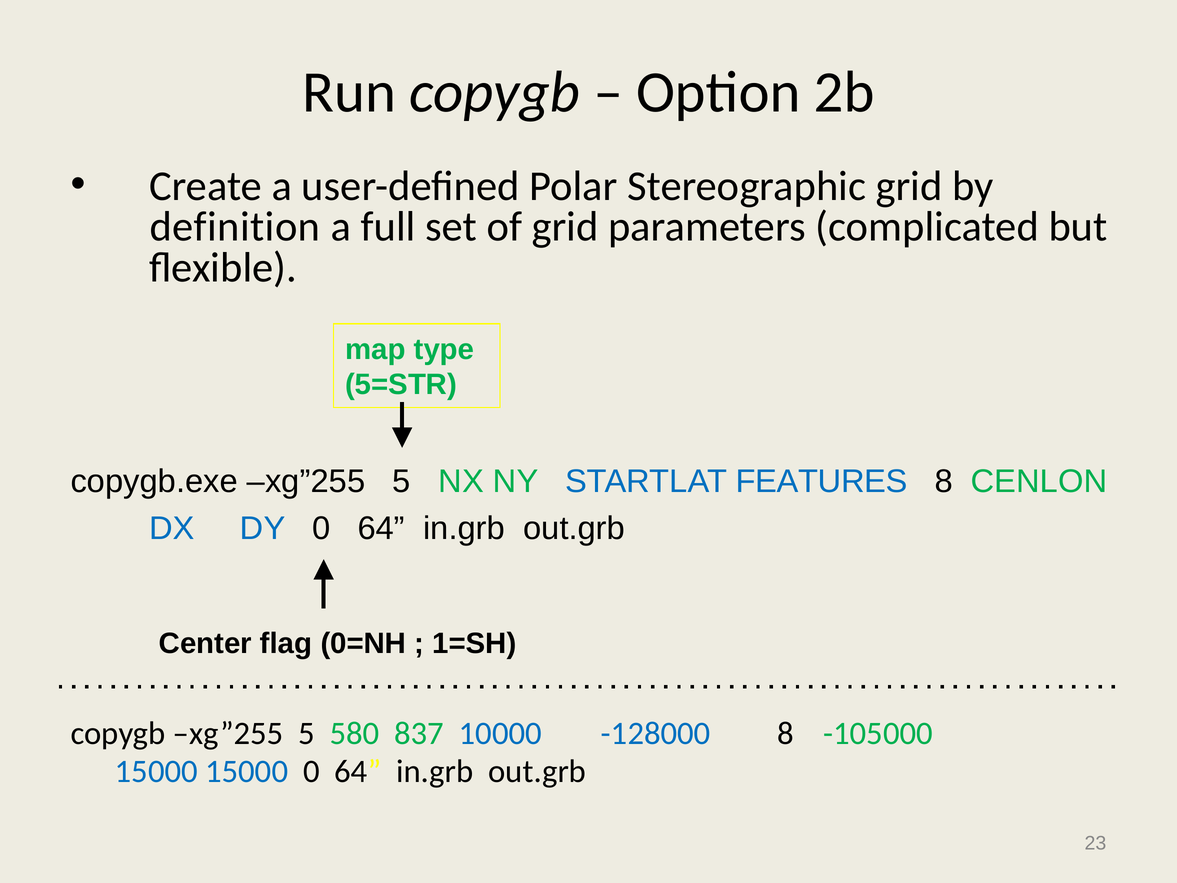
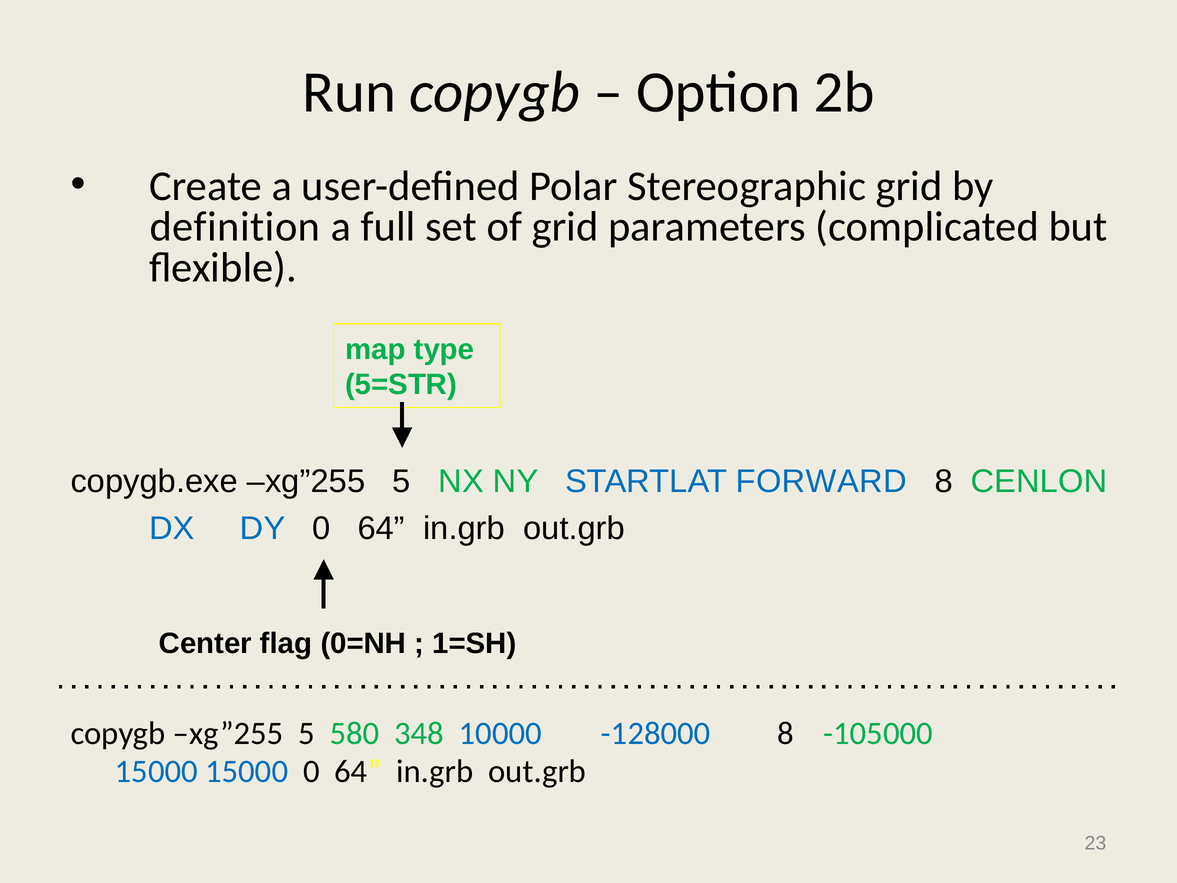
FEATURES: FEATURES -> FORWARD
837: 837 -> 348
